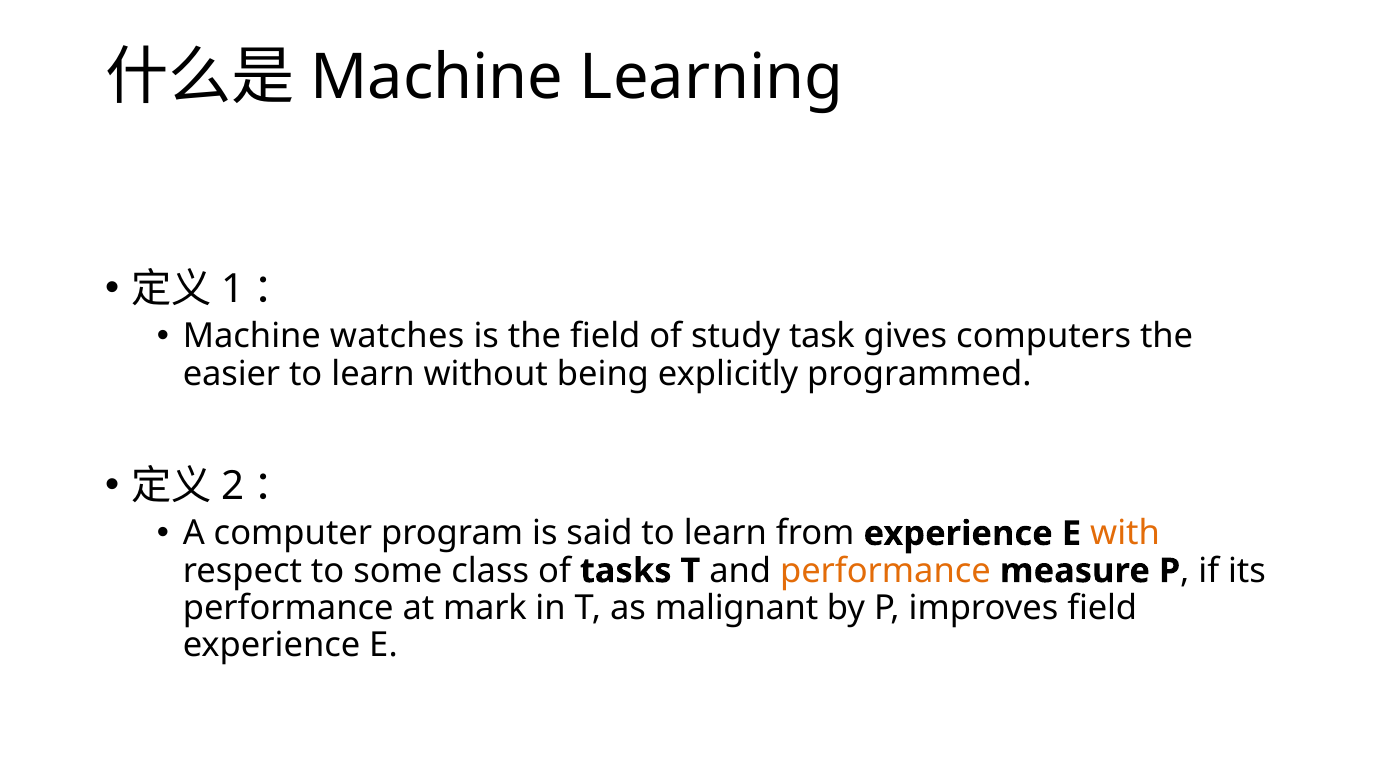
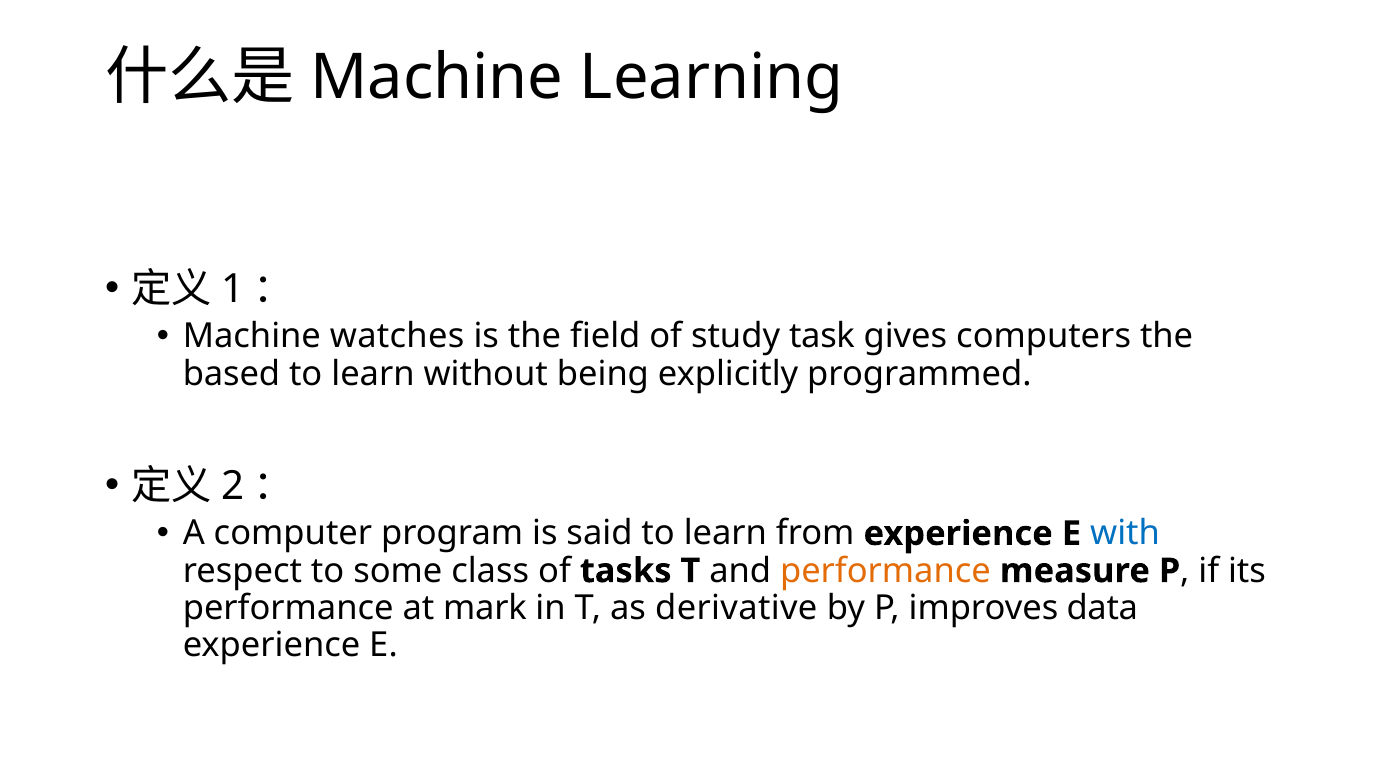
easier: easier -> based
with colour: orange -> blue
malignant: malignant -> derivative
improves field: field -> data
